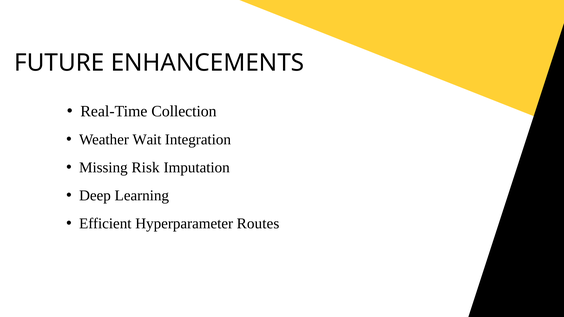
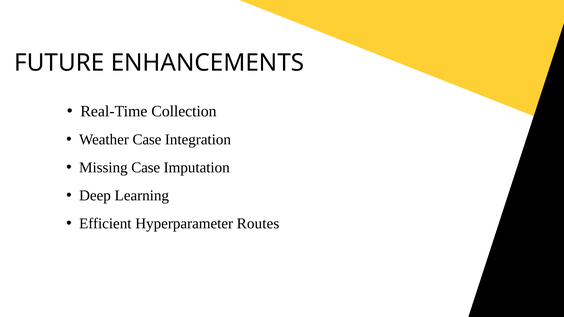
Weather Wait: Wait -> Case
Missing Risk: Risk -> Case
